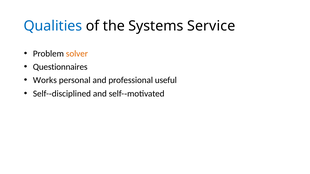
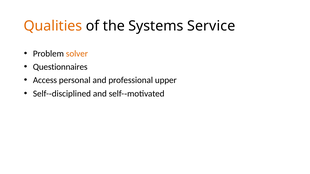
Qualities colour: blue -> orange
Works: Works -> Access
useful: useful -> upper
